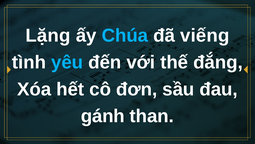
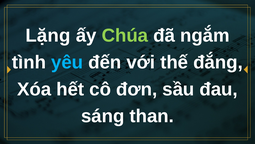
Chúa colour: light blue -> light green
viếng: viếng -> ngắm
gánh: gánh -> sáng
